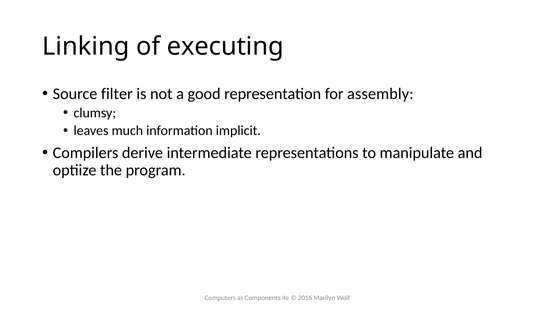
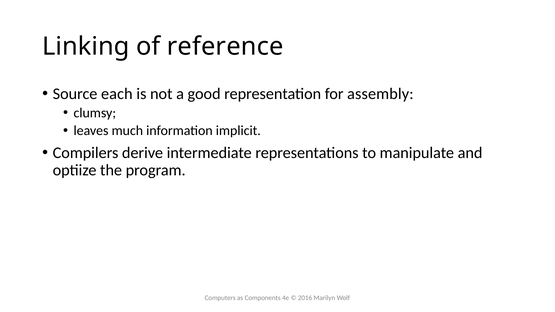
executing: executing -> reference
filter: filter -> each
